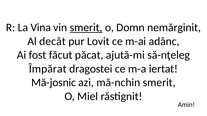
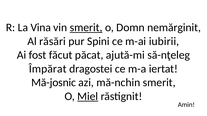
decât: decât -> răsări
Lovit: Lovit -> Spini
adânc: adânc -> iubirii
Miel underline: none -> present
